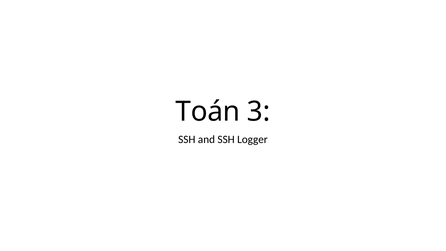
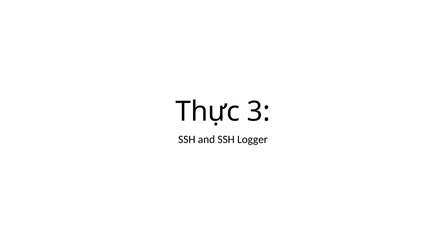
Toán: Toán -> Thực
